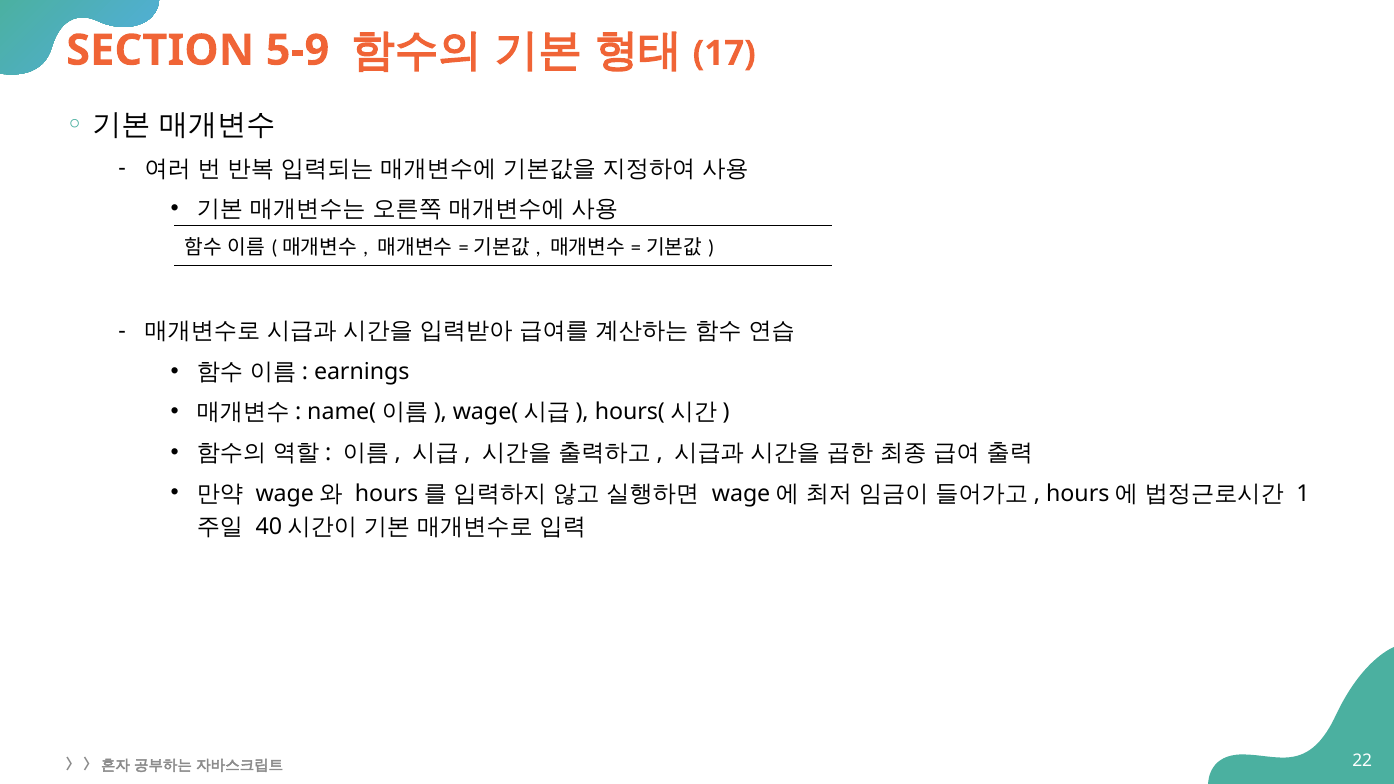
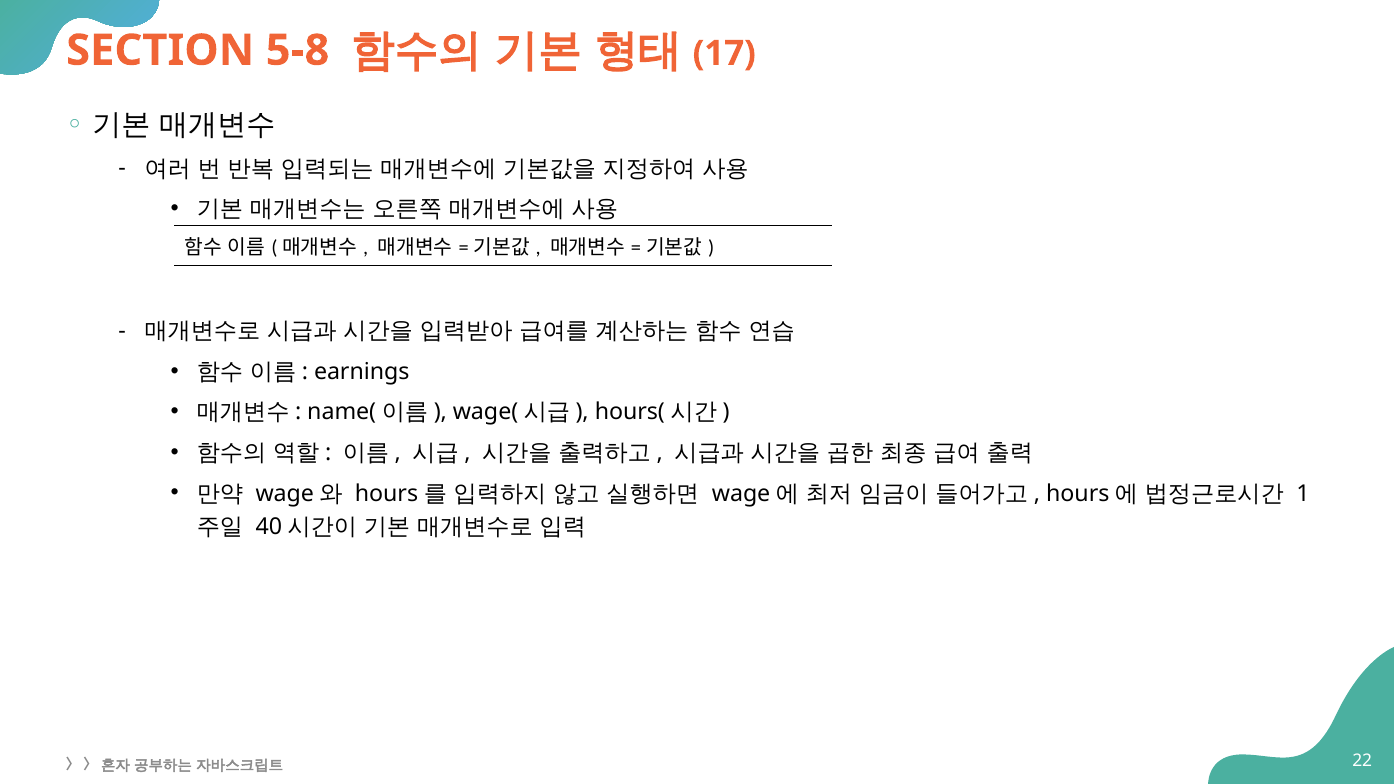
5-9: 5-9 -> 5-8
